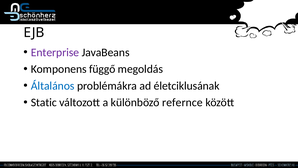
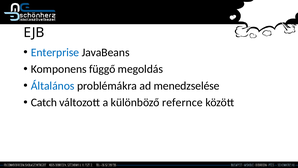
Enterprise colour: purple -> blue
életciklusának: életciklusának -> menedzselése
Static: Static -> Catch
